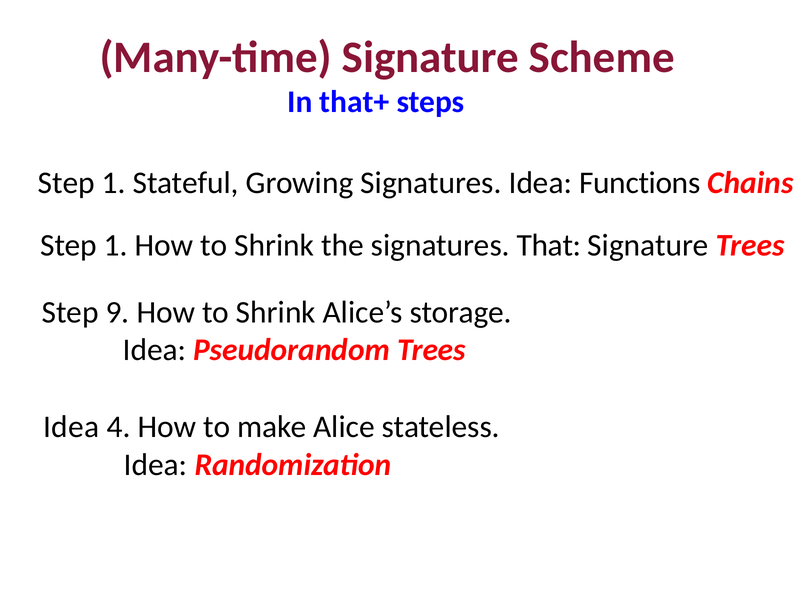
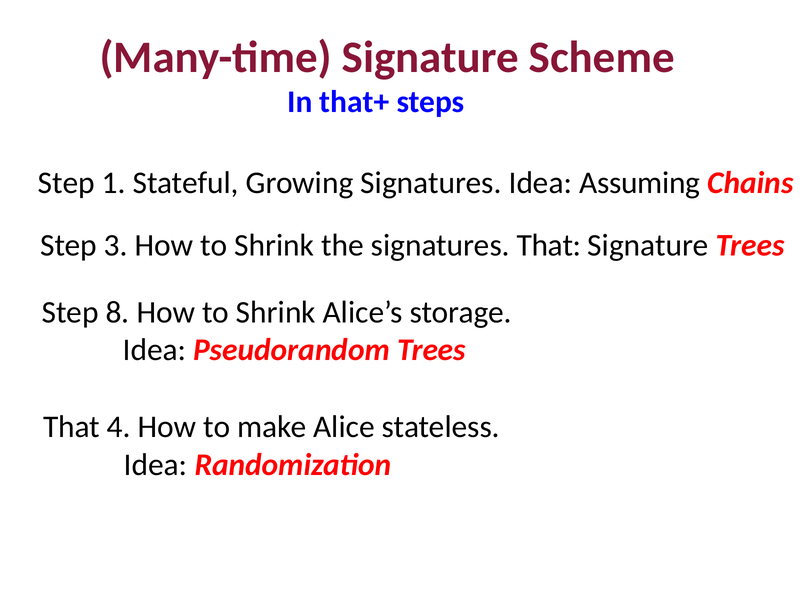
Functions: Functions -> Assuming
1 at (116, 245): 1 -> 3
9: 9 -> 8
Idea at (71, 427): Idea -> That
